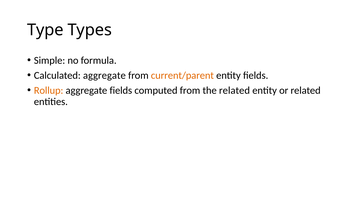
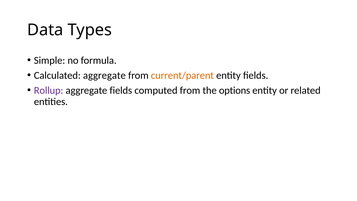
Type: Type -> Data
Rollup colour: orange -> purple
the related: related -> options
